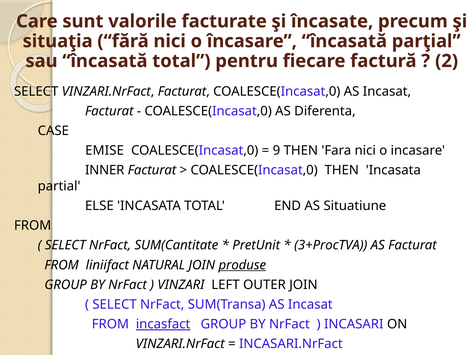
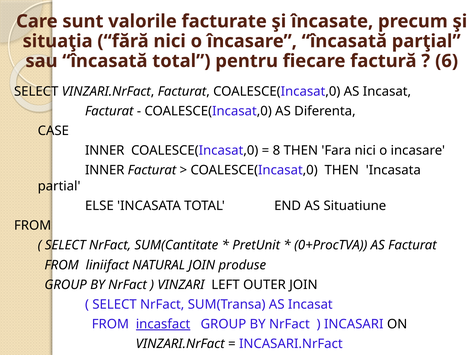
2: 2 -> 6
EMISE at (105, 150): EMISE -> INNER
9: 9 -> 8
3+ProcTVA: 3+ProcTVA -> 0+ProcTVA
produse underline: present -> none
